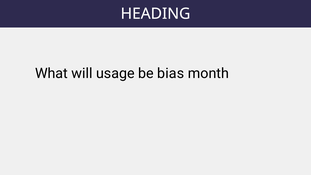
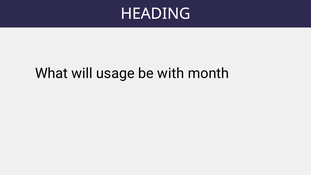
bias: bias -> with
